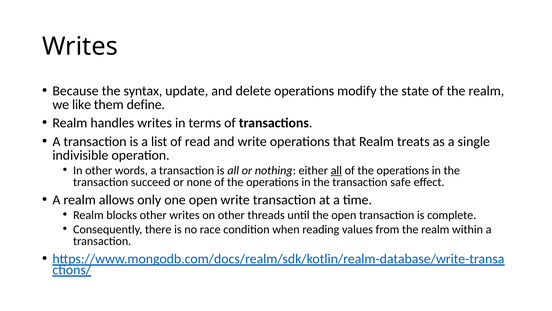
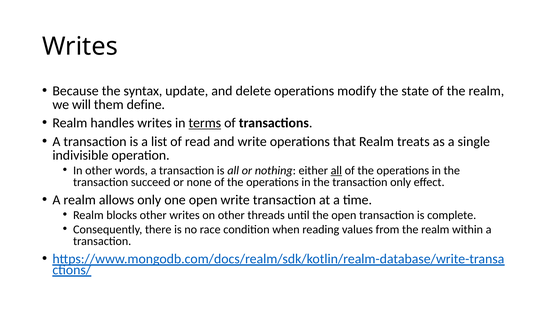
like: like -> will
terms underline: none -> present
transaction safe: safe -> only
